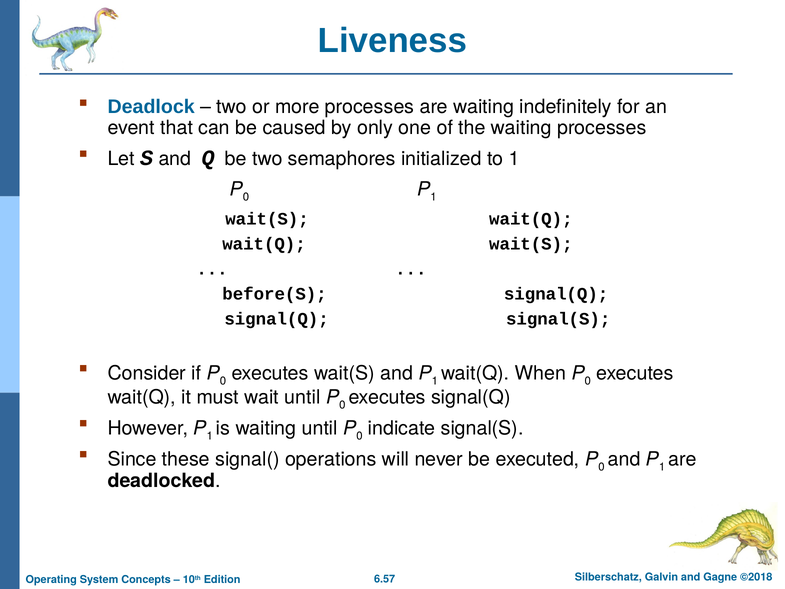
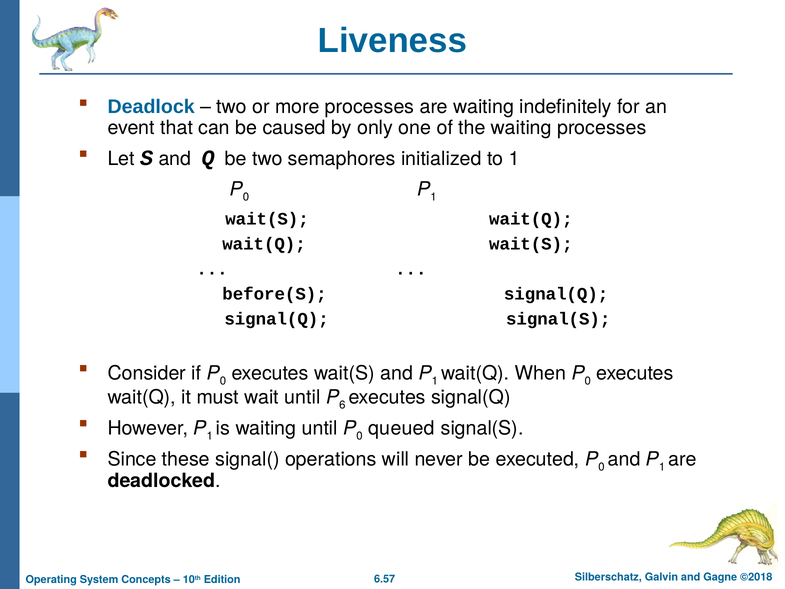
0 at (342, 405): 0 -> 6
indicate: indicate -> queued
